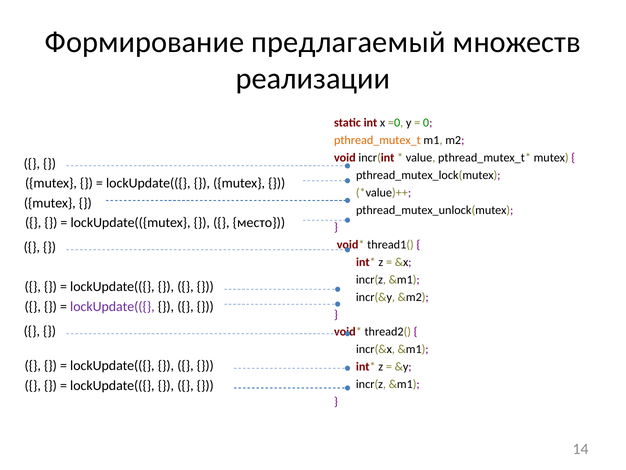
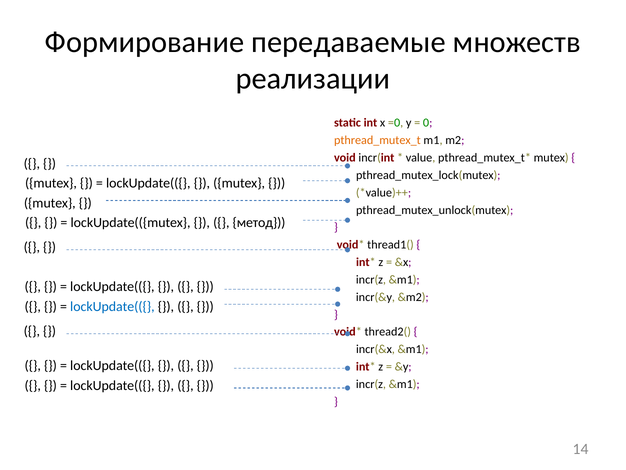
предлагаемый: предлагаемый -> передаваемые
место: место -> метод
lockUpdate(({ at (112, 306) colour: purple -> blue
